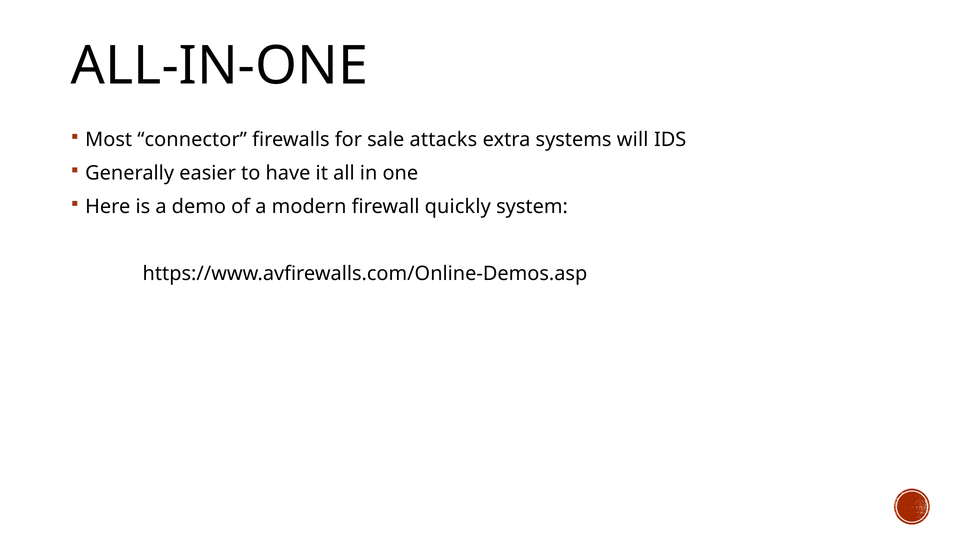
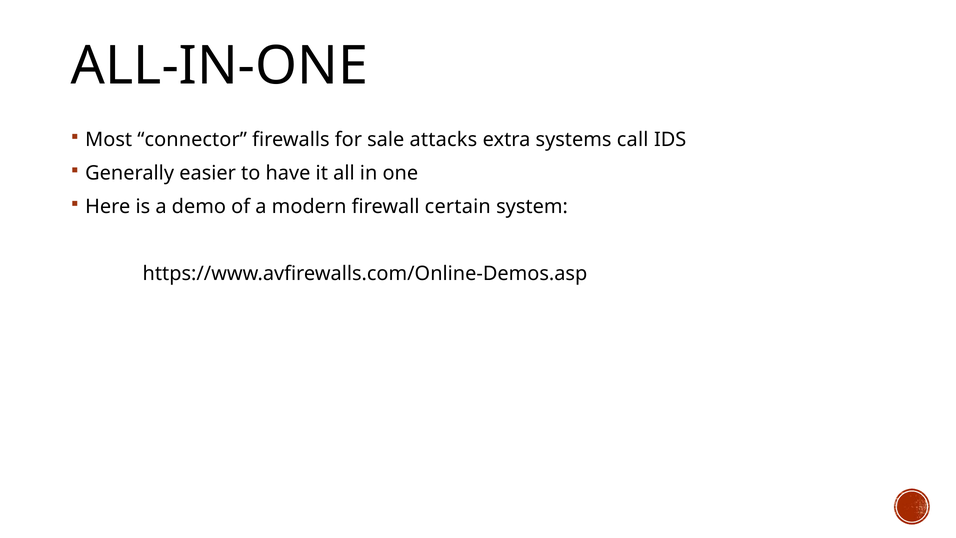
will: will -> call
quickly: quickly -> certain
